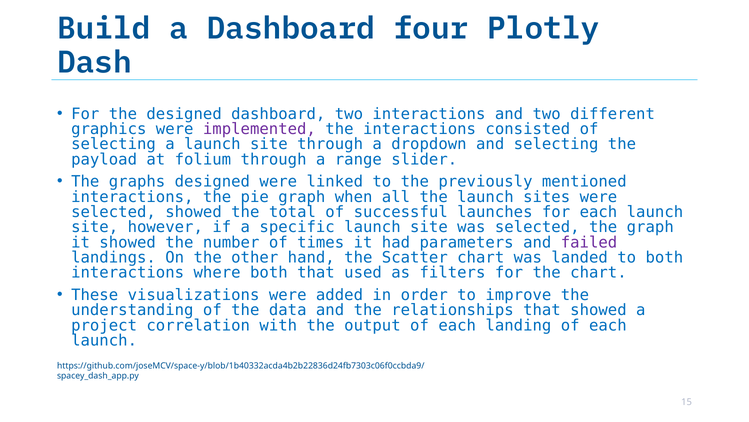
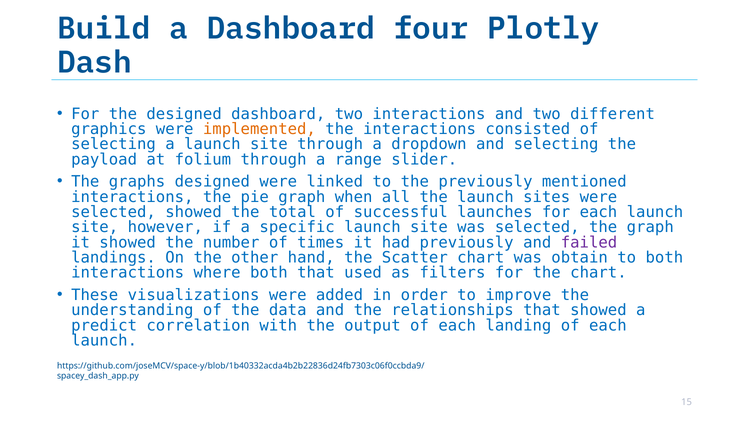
implemented colour: purple -> orange
had parameters: parameters -> previously
landed: landed -> obtain
project: project -> predict
